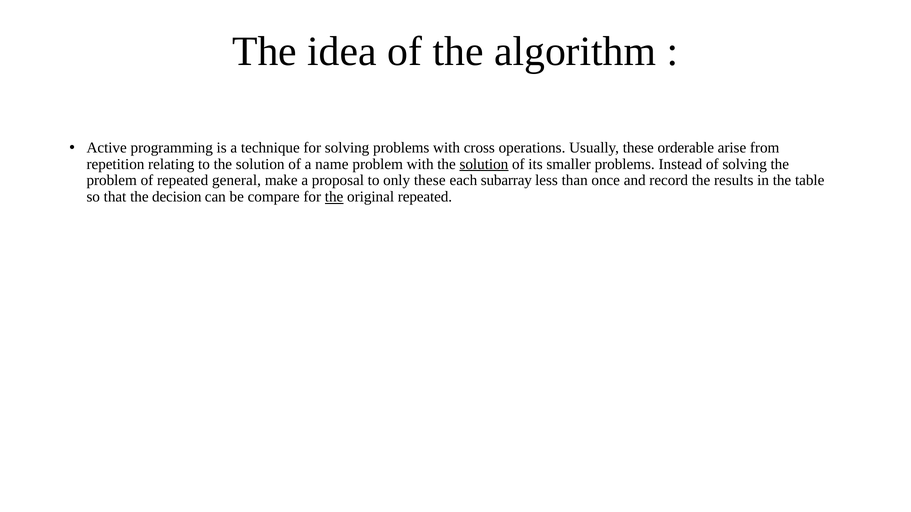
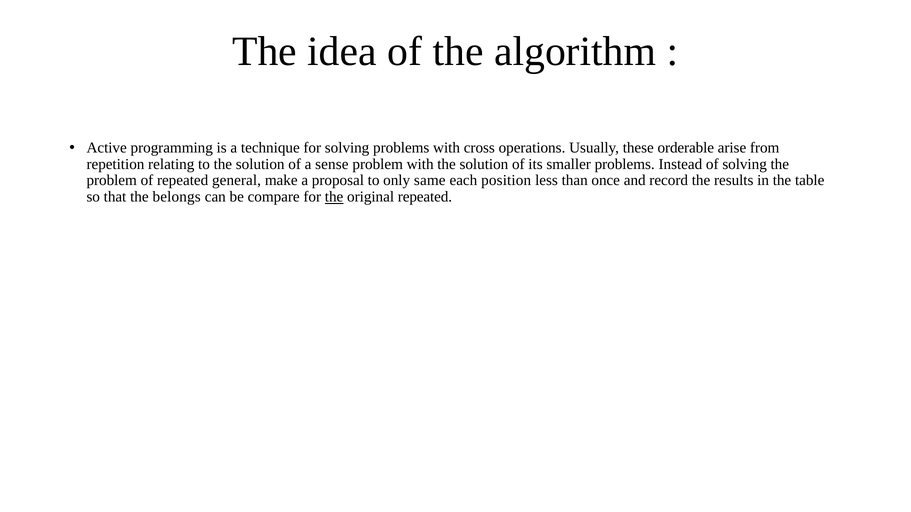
name: name -> sense
solution at (484, 164) underline: present -> none
only these: these -> same
subarray: subarray -> position
decision: decision -> belongs
